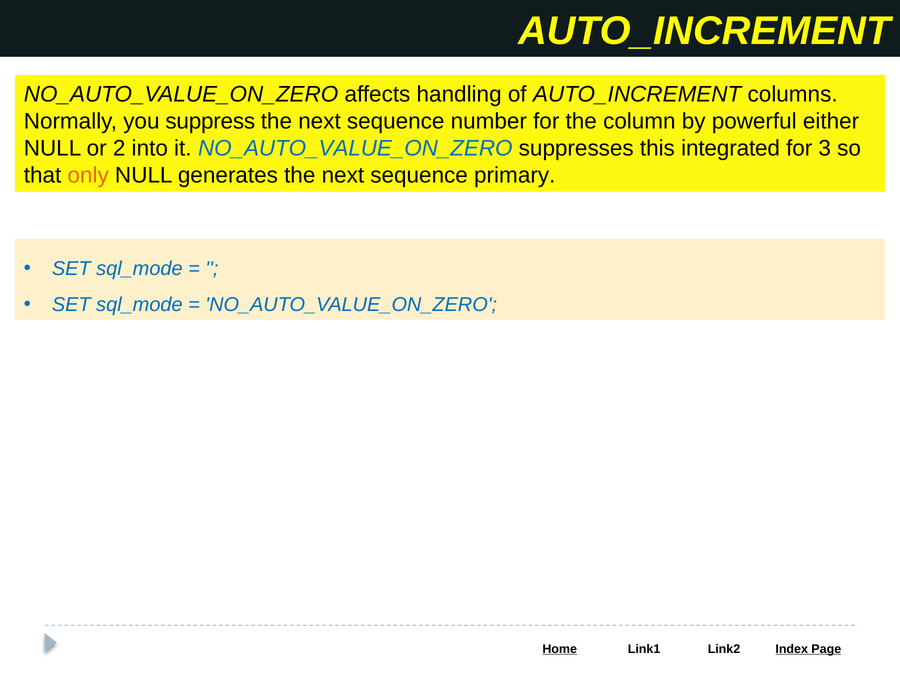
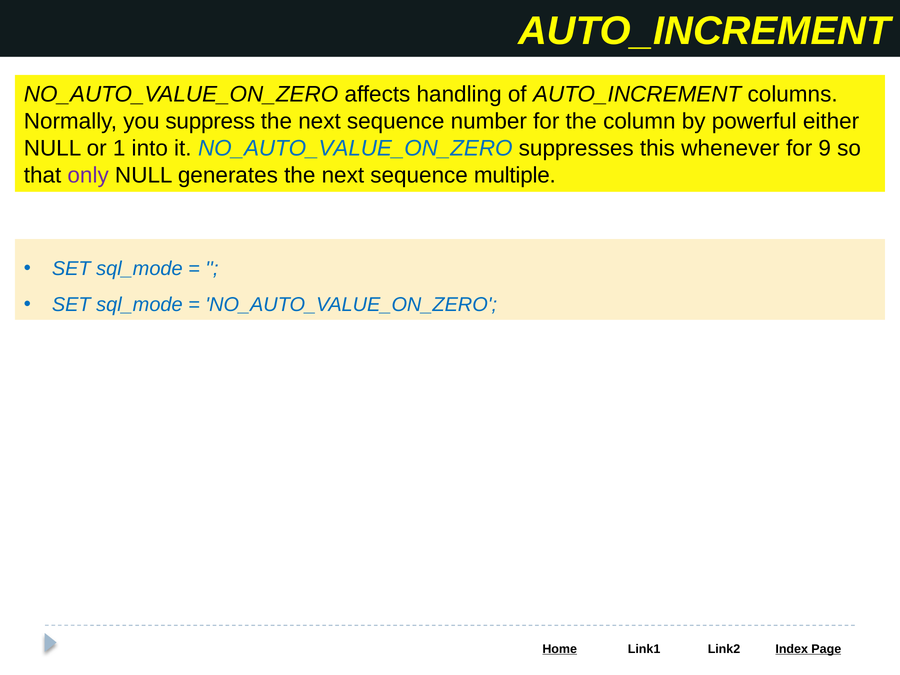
2: 2 -> 1
integrated: integrated -> whenever
3: 3 -> 9
only colour: orange -> purple
primary: primary -> multiple
